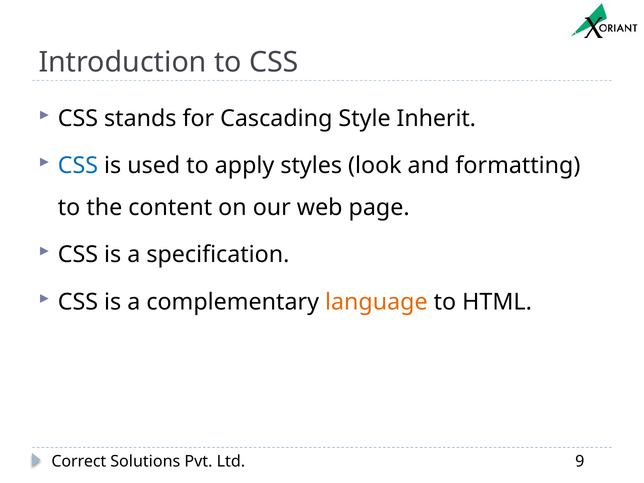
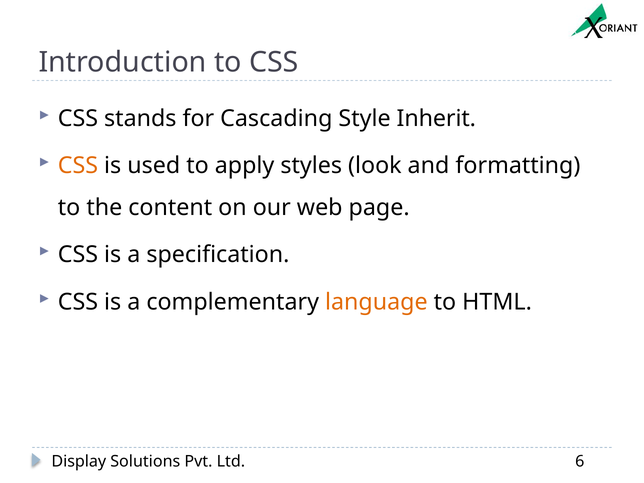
CSS at (78, 166) colour: blue -> orange
Correct: Correct -> Display
9: 9 -> 6
